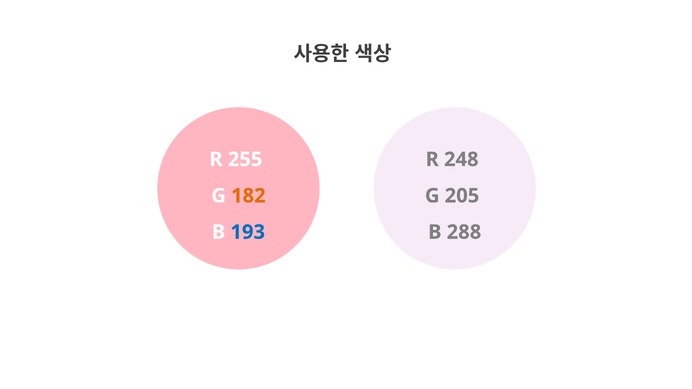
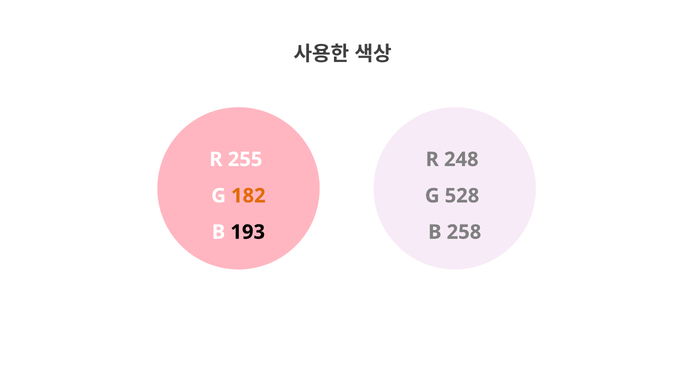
205: 205 -> 528
193 colour: blue -> black
288: 288 -> 258
